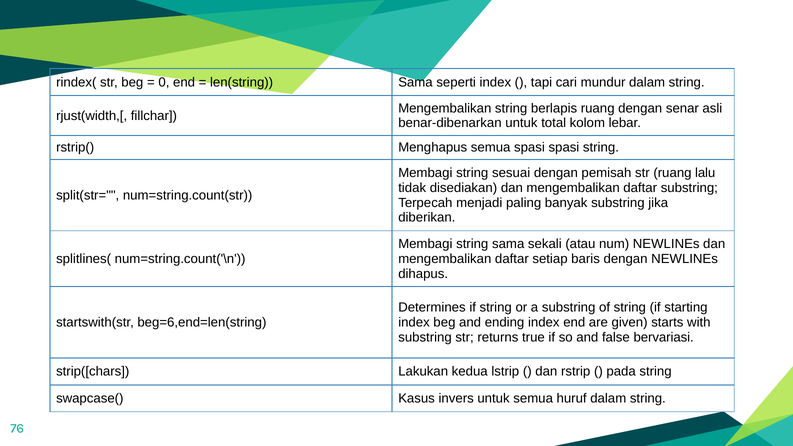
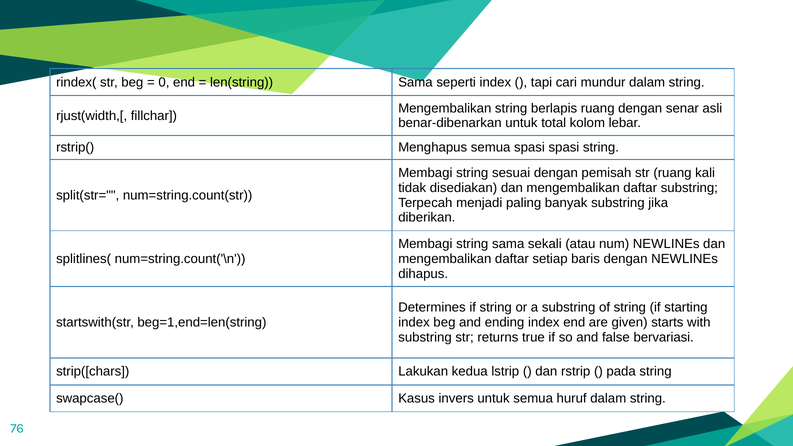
lalu: lalu -> kali
beg=6,end=len(string: beg=6,end=len(string -> beg=1,end=len(string
